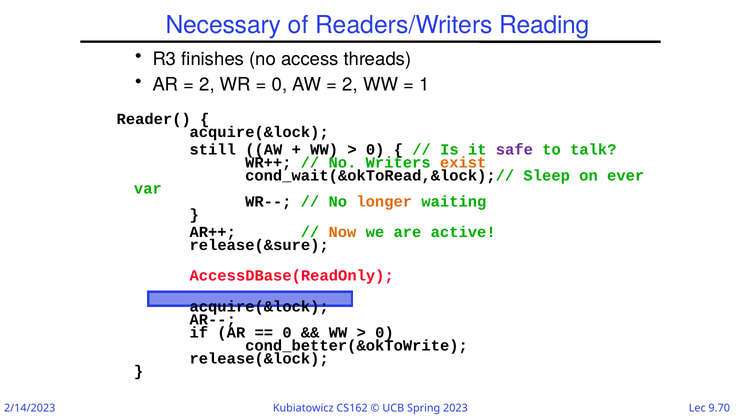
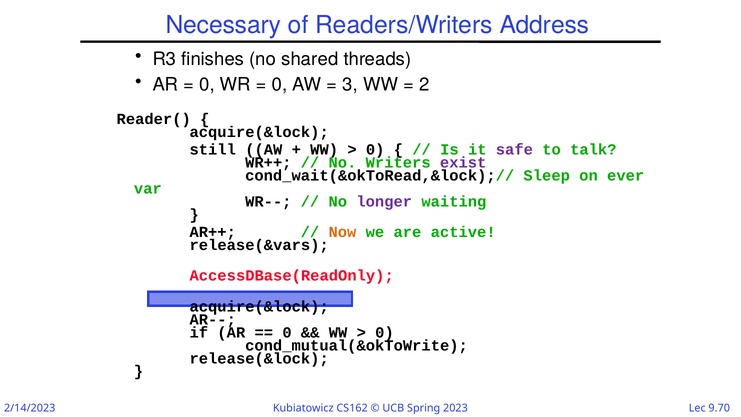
Reading: Reading -> Address
access: access -> shared
2 at (207, 84): 2 -> 0
2 at (350, 84): 2 -> 3
1: 1 -> 2
exist colour: orange -> purple
longer colour: orange -> purple
release(&sure: release(&sure -> release(&vars
cond_better(&okToWrite: cond_better(&okToWrite -> cond_mutual(&okToWrite
